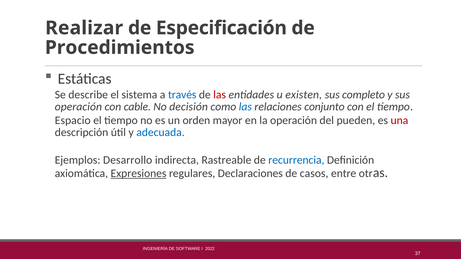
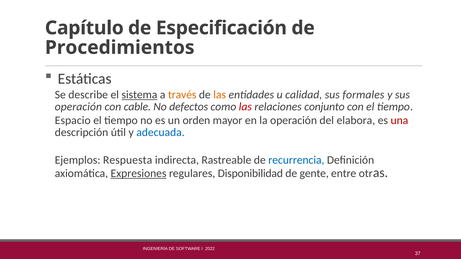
Realizar: Realizar -> Capítulo
sistema underline: none -> present
través colour: blue -> orange
las at (220, 95) colour: red -> orange
existen: existen -> calidad
completo: completo -> formales
decisión: decisión -> defectos
las at (245, 107) colour: blue -> red
pueden: pueden -> elabora
Desarrollo: Desarrollo -> Respuesta
Declaraciones: Declaraciones -> Disponibilidad
casos: casos -> gente
